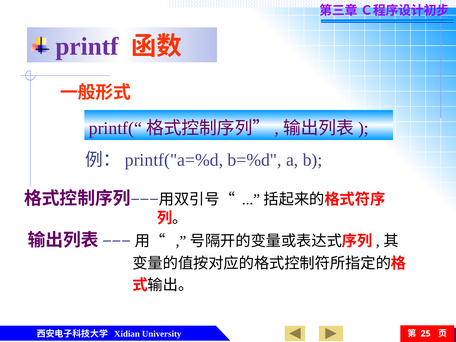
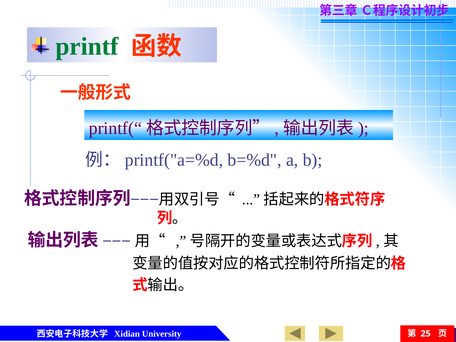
printf colour: purple -> green
